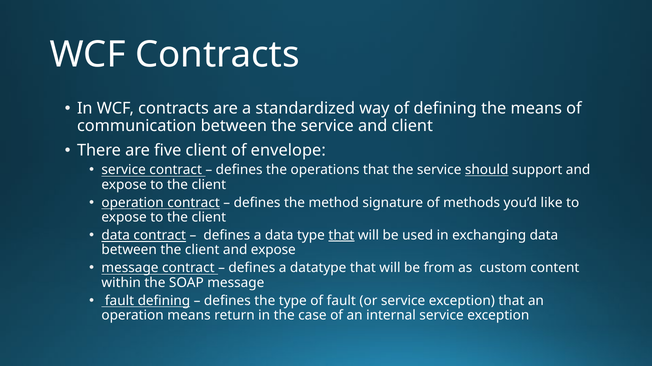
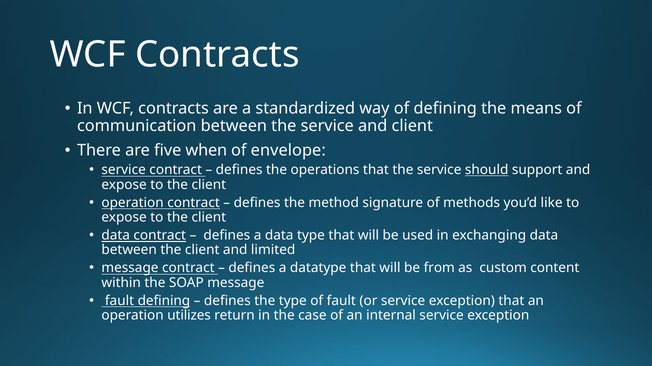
five client: client -> when
that at (341, 236) underline: present -> none
client and expose: expose -> limited
operation means: means -> utilizes
